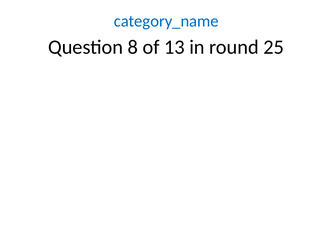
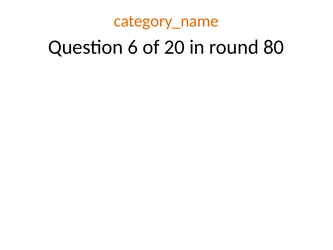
category_name colour: blue -> orange
8: 8 -> 6
13: 13 -> 20
25: 25 -> 80
